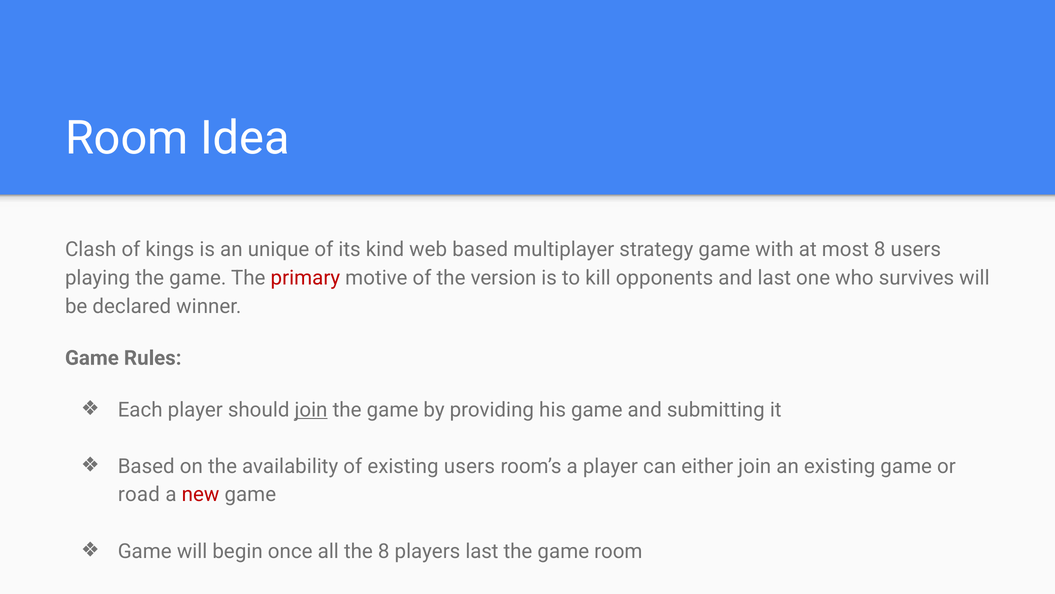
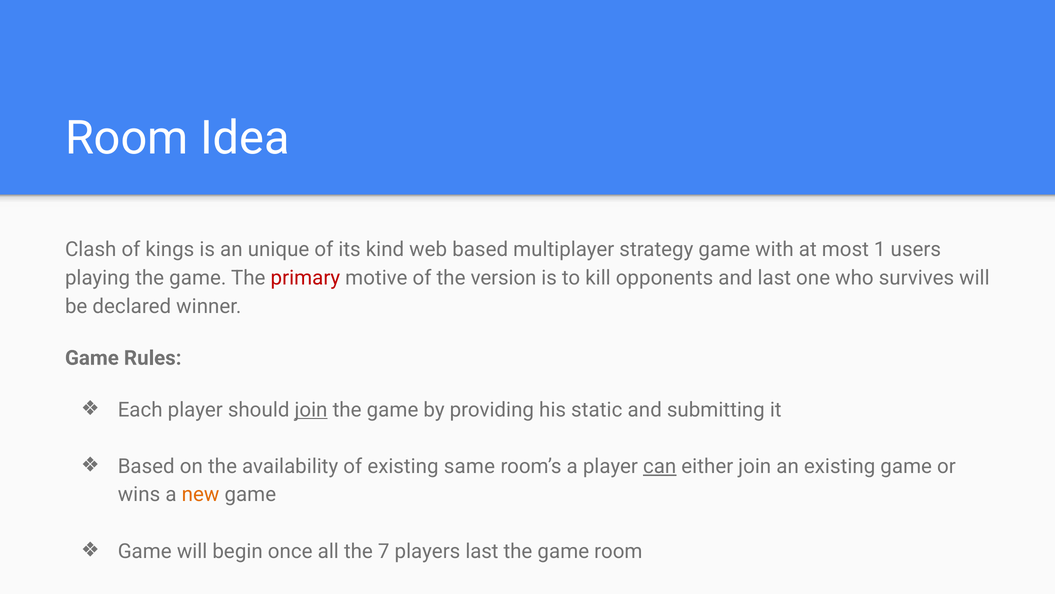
most 8: 8 -> 1
his game: game -> static
existing users: users -> same
can underline: none -> present
road: road -> wins
new colour: red -> orange
the 8: 8 -> 7
